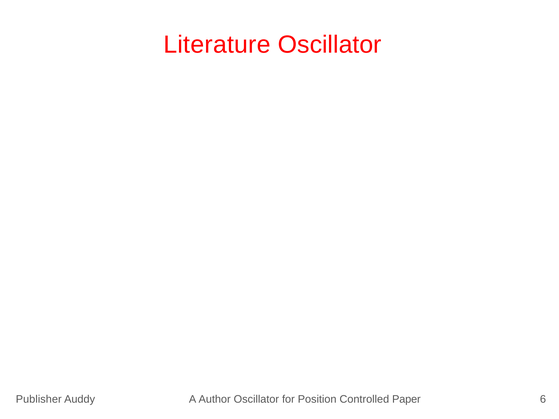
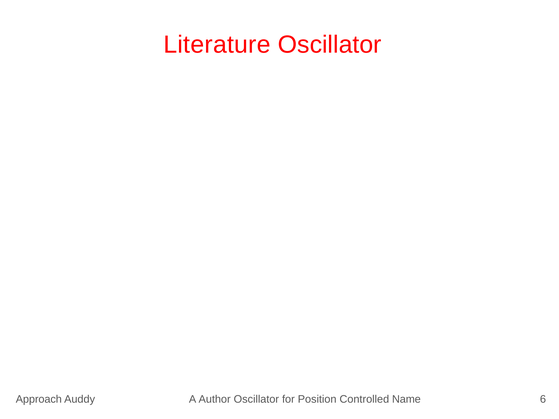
Publisher: Publisher -> Approach
Paper: Paper -> Name
